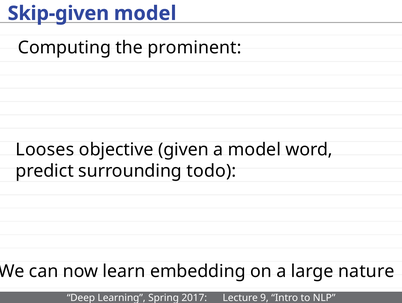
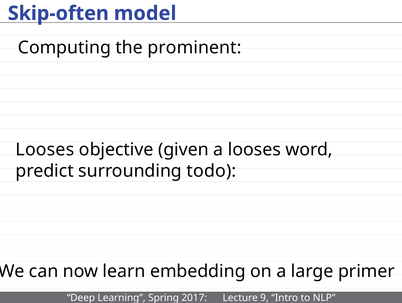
Skip-given: Skip-given -> Skip-often
a model: model -> looses
nature: nature -> primer
